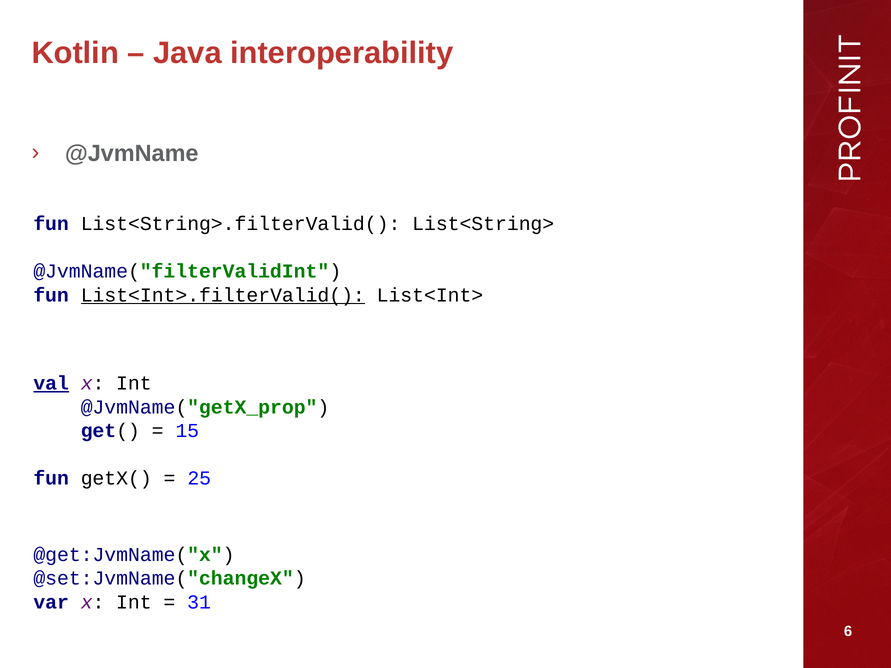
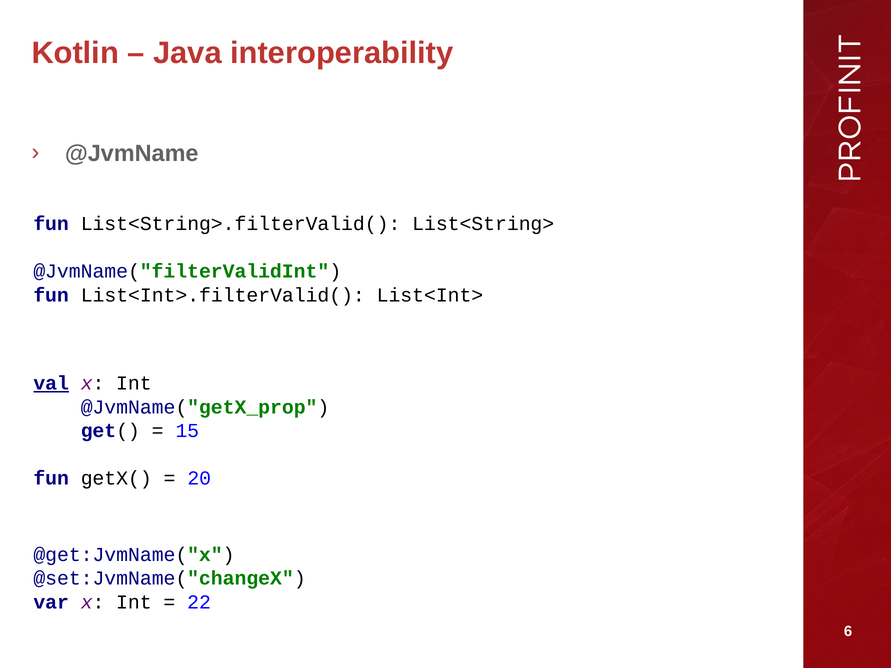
List<Int>.filterValid( underline: present -> none
25: 25 -> 20
31: 31 -> 22
